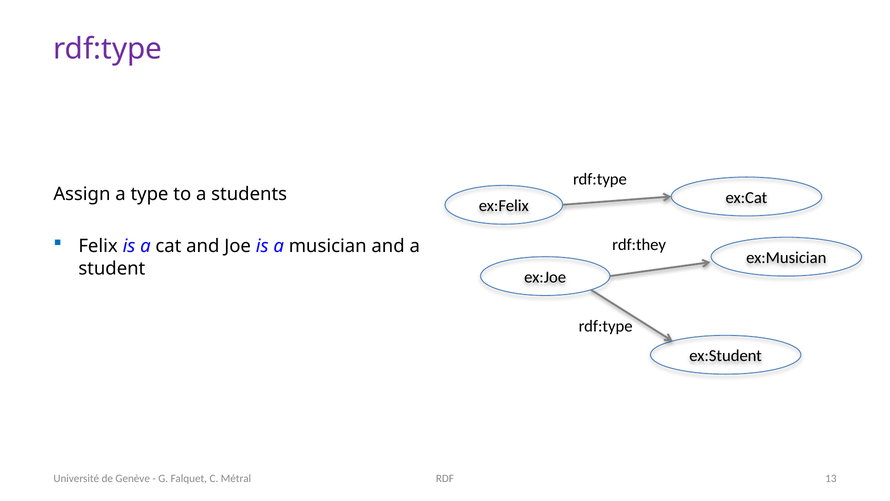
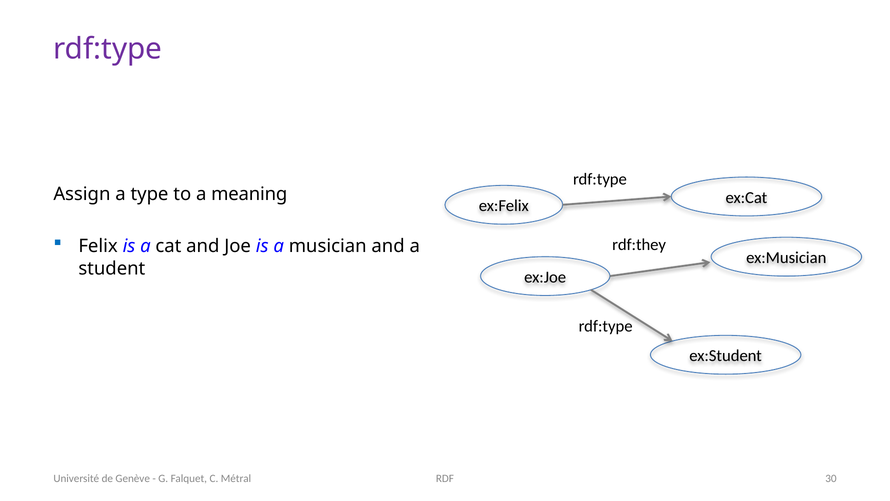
students: students -> meaning
13: 13 -> 30
